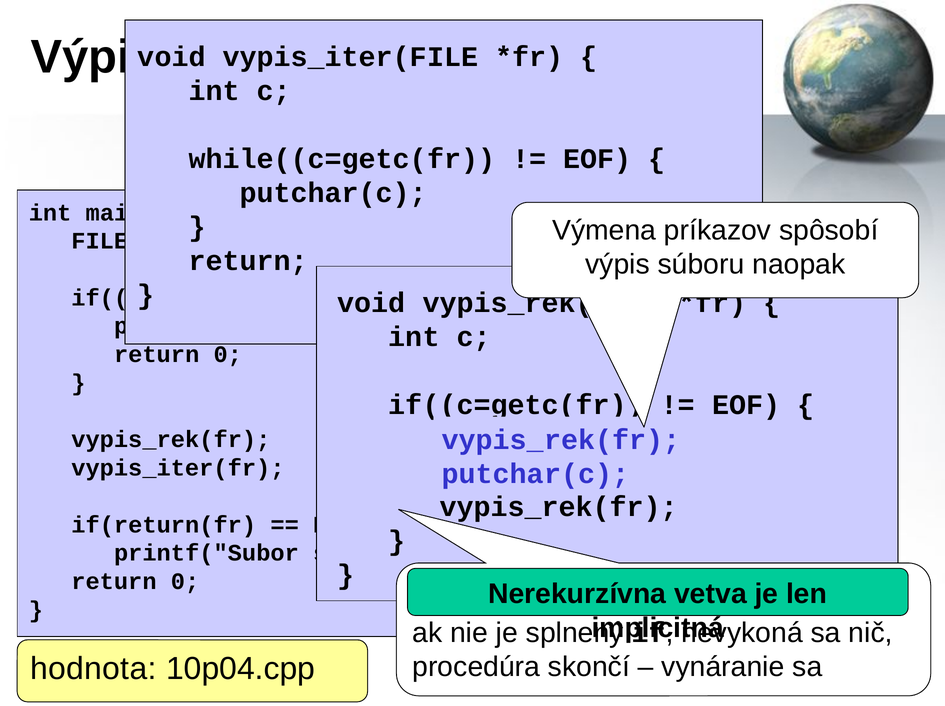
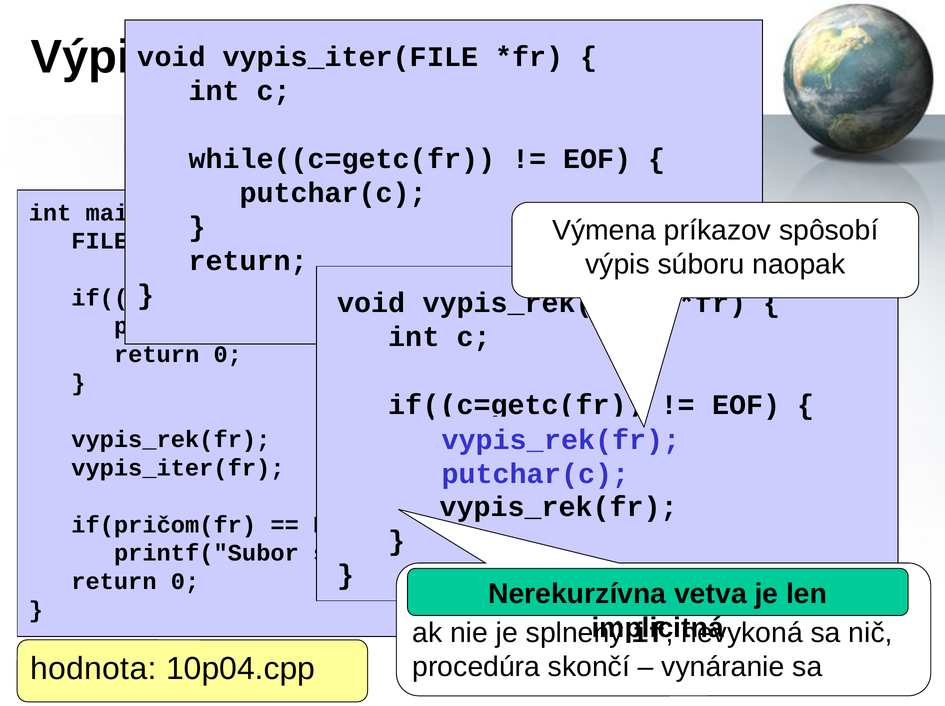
if(return(fr: if(return(fr -> if(pričom(fr
